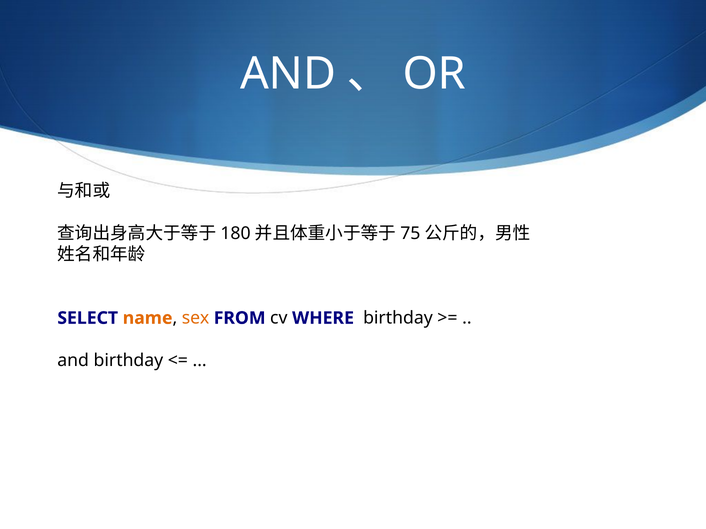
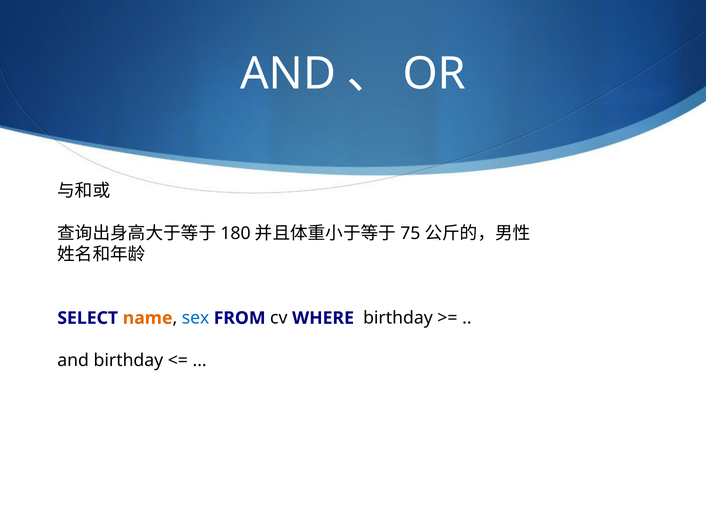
sex colour: orange -> blue
